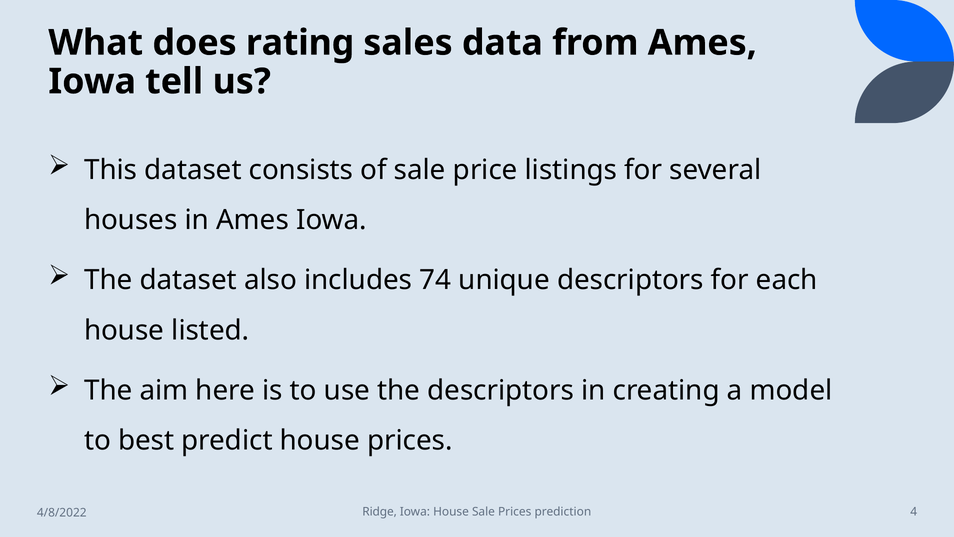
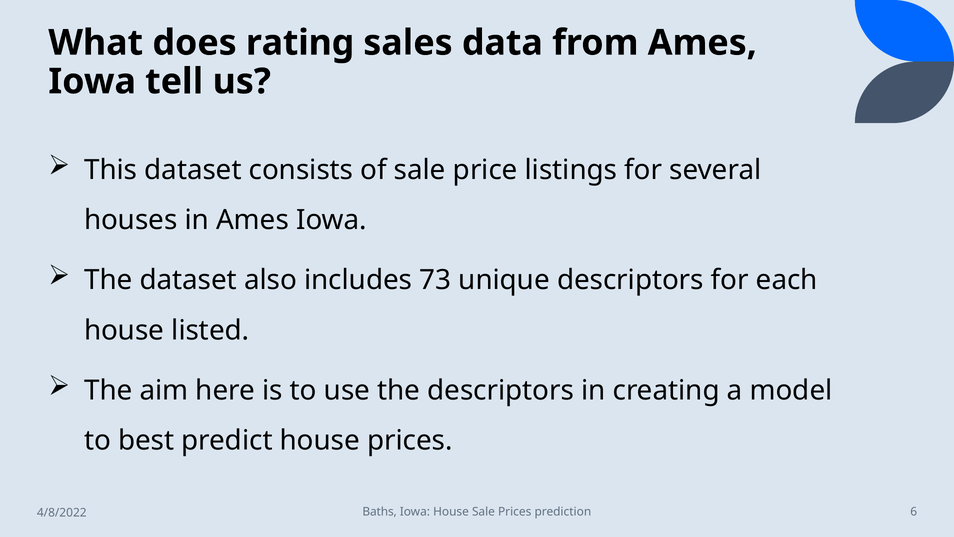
74: 74 -> 73
Ridge: Ridge -> Baths
4: 4 -> 6
